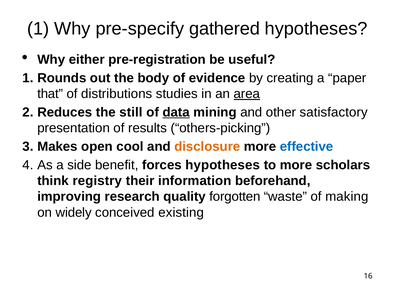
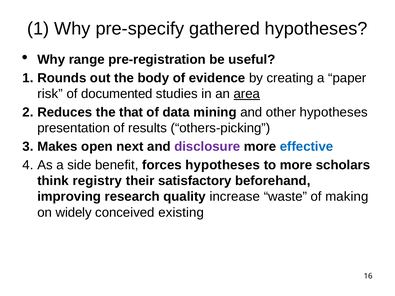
either: either -> range
that: that -> risk
distributions: distributions -> documented
still: still -> that
data underline: present -> none
other satisfactory: satisfactory -> hypotheses
cool: cool -> next
disclosure colour: orange -> purple
information: information -> satisfactory
forgotten: forgotten -> increase
